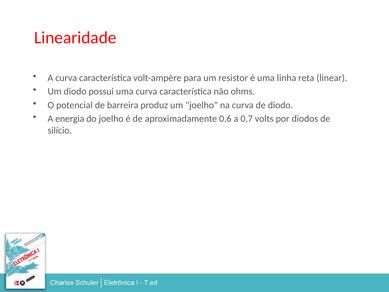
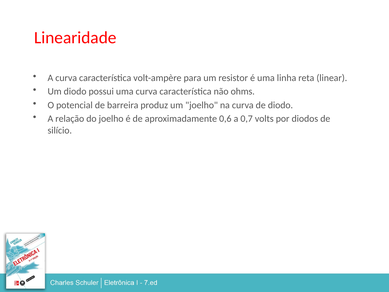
energia: energia -> relação
